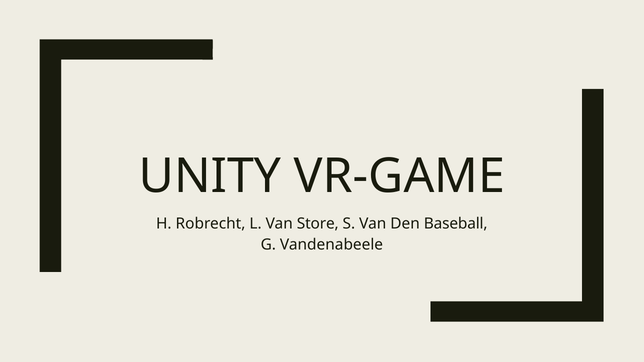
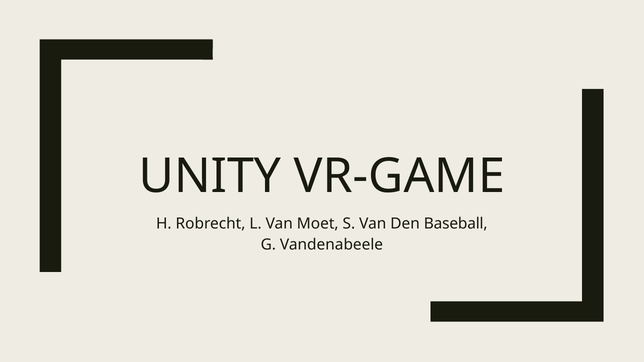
Store: Store -> Moet
